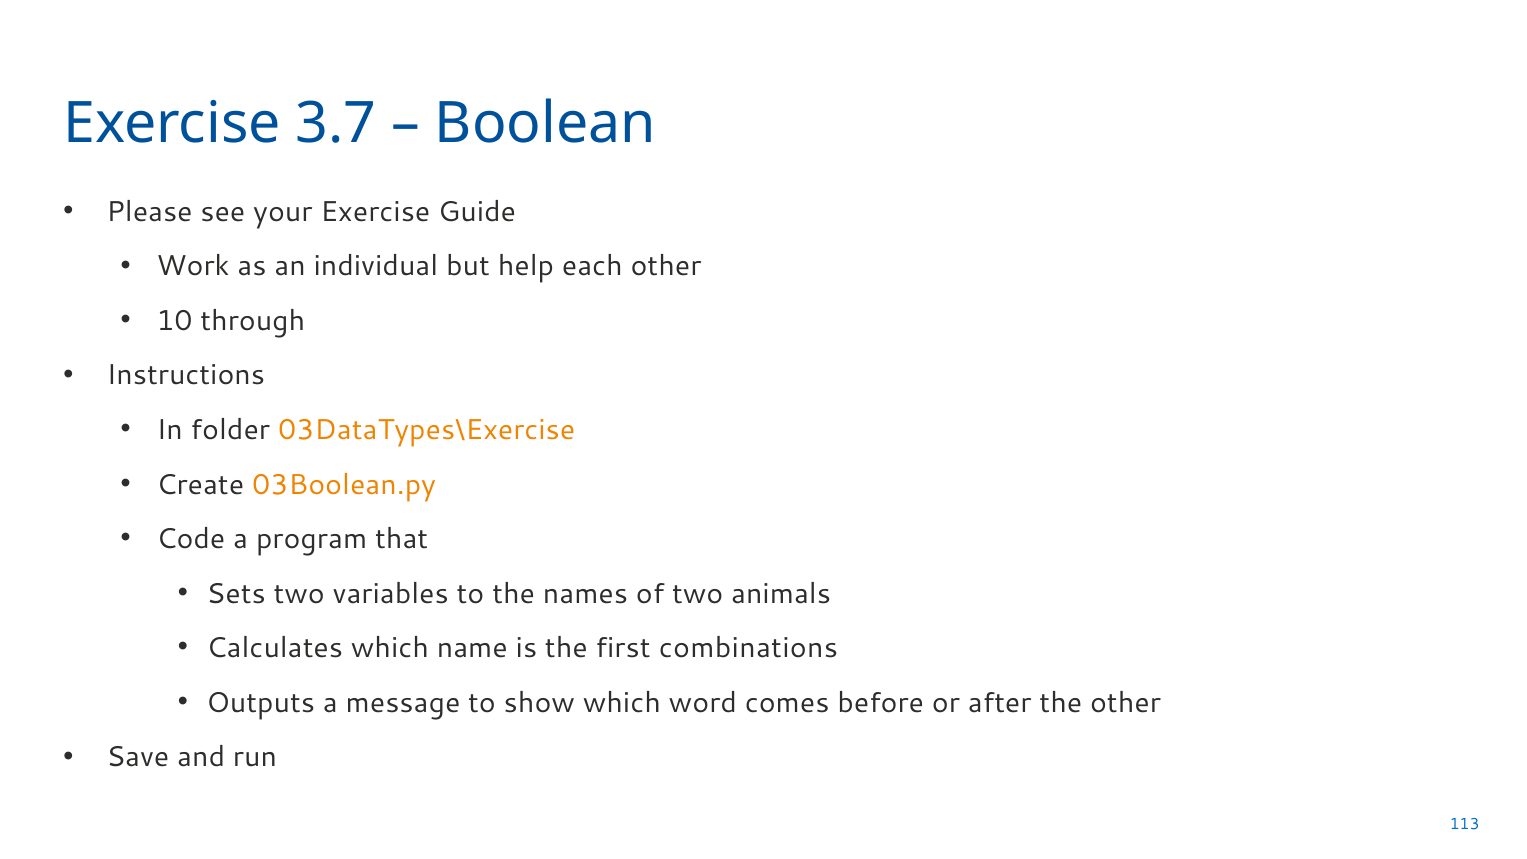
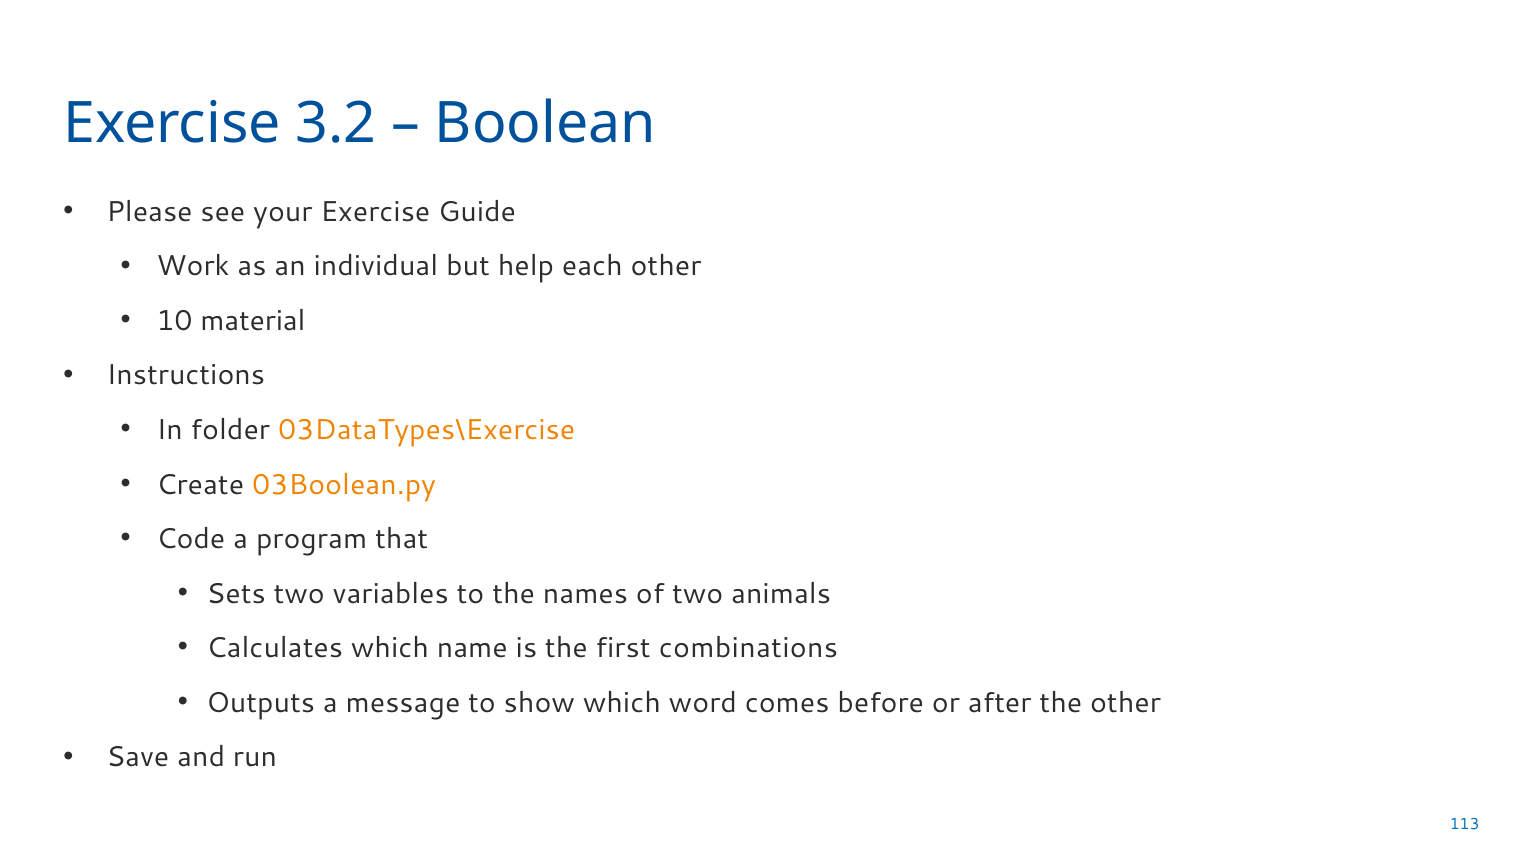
3.7: 3.7 -> 3.2
through: through -> material
